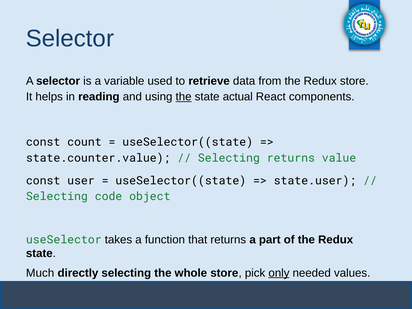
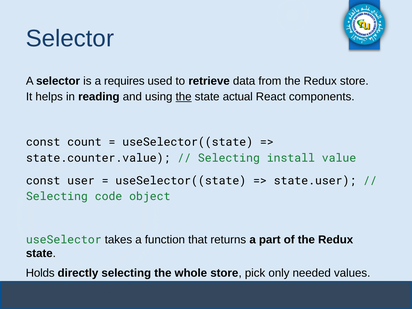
variable: variable -> requires
Selecting returns: returns -> install
Much: Much -> Holds
only underline: present -> none
